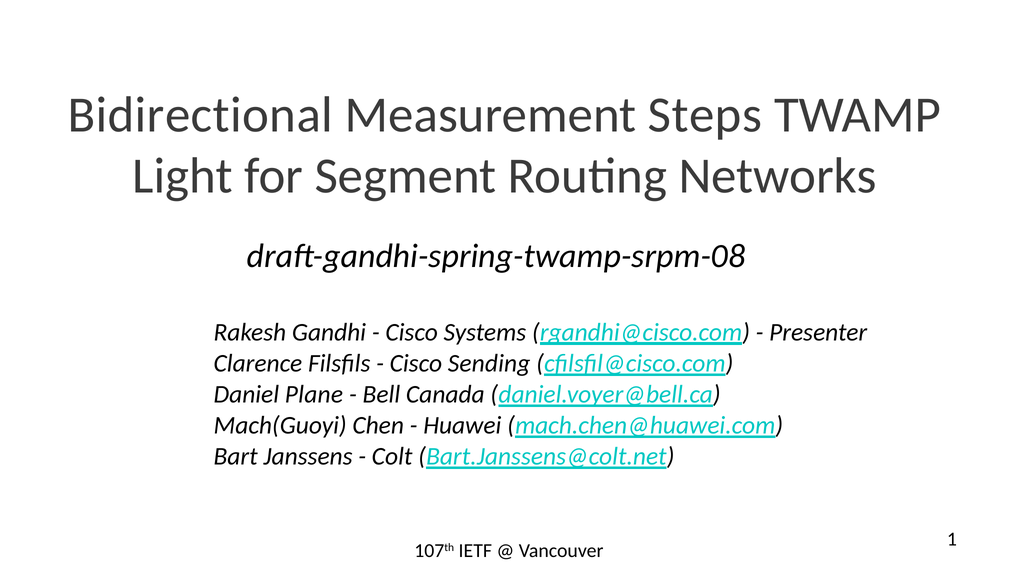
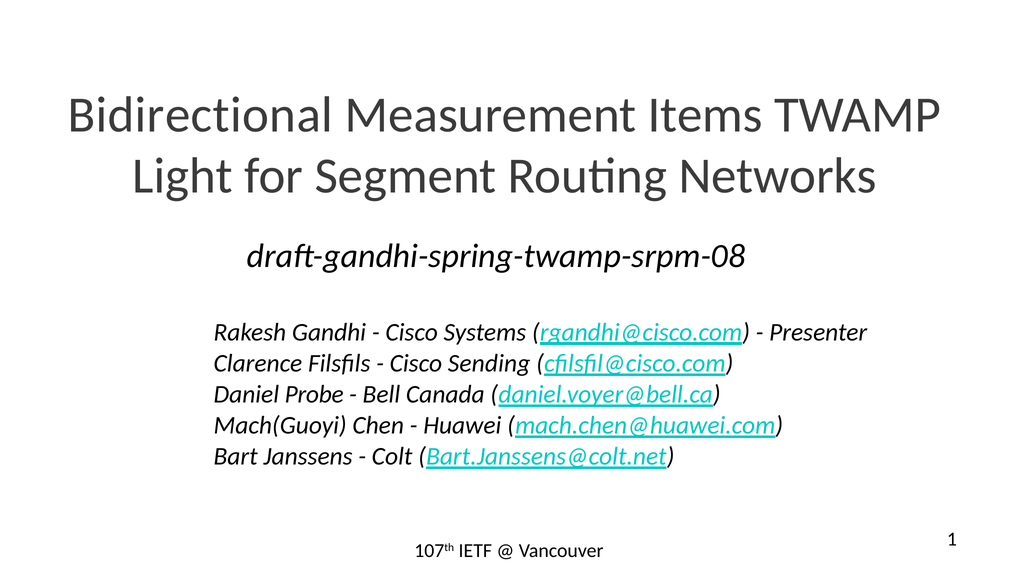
Steps: Steps -> Items
Plane: Plane -> Probe
